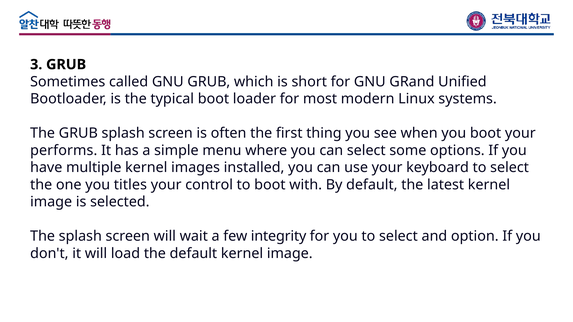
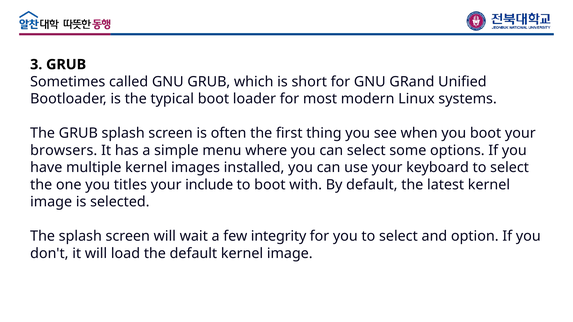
performs: performs -> browsers
control: control -> include
